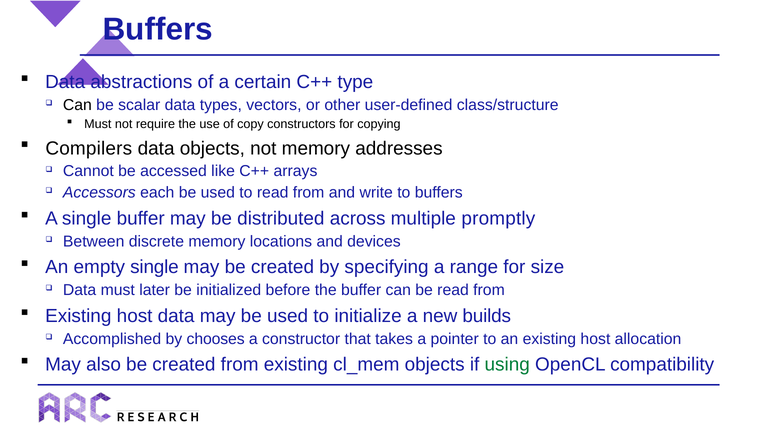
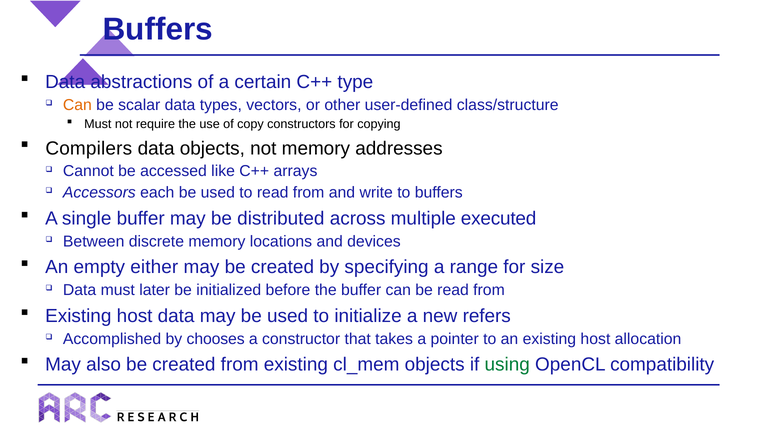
Can at (77, 105) colour: black -> orange
promptly: promptly -> executed
empty single: single -> either
builds: builds -> refers
